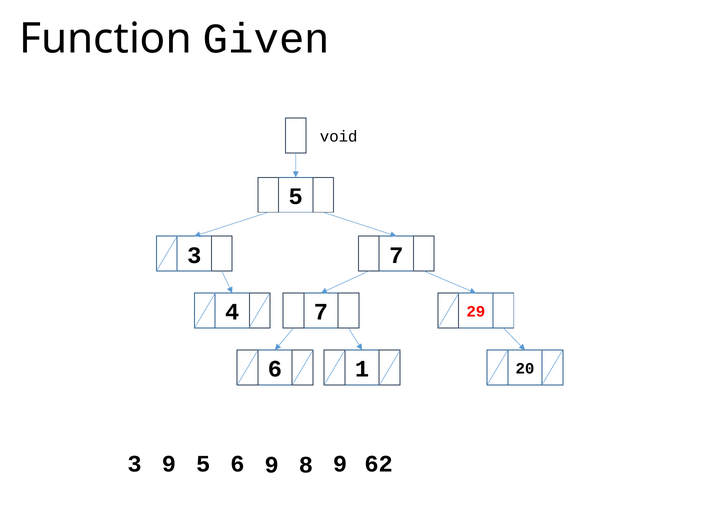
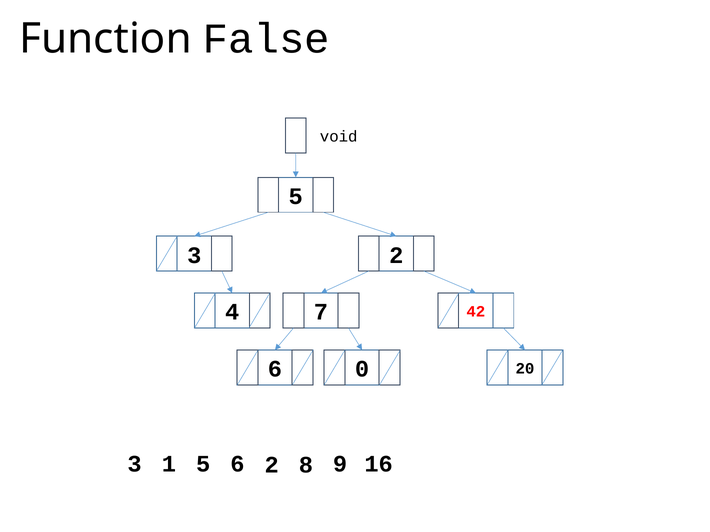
Given: Given -> False
3 7: 7 -> 2
29: 29 -> 42
1: 1 -> 0
3 9: 9 -> 1
6 9: 9 -> 2
62: 62 -> 16
